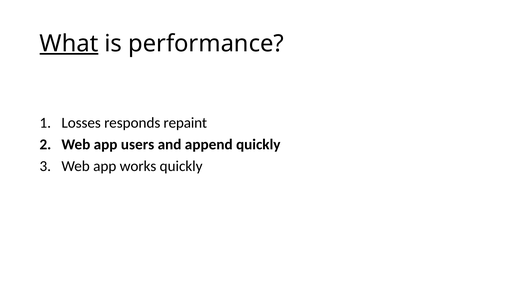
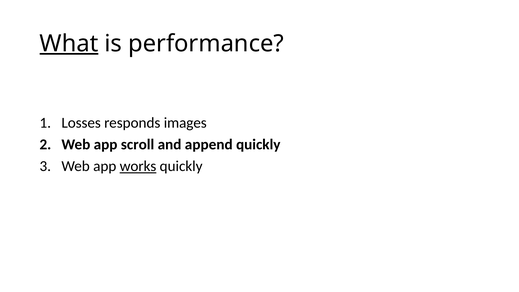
repaint: repaint -> images
users: users -> scroll
works underline: none -> present
